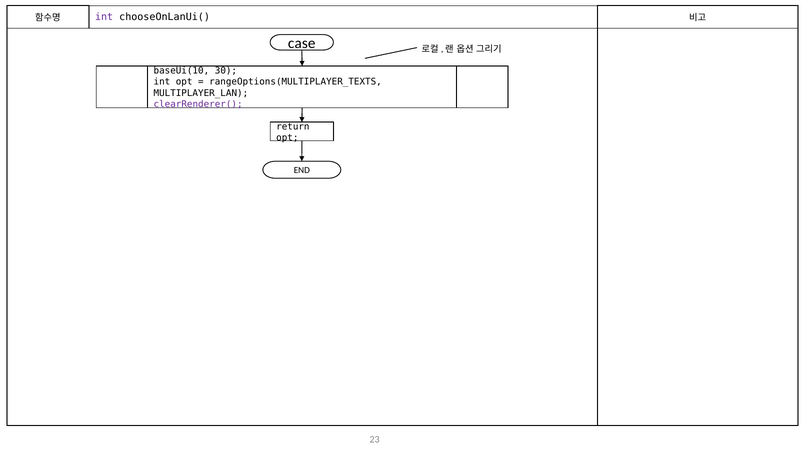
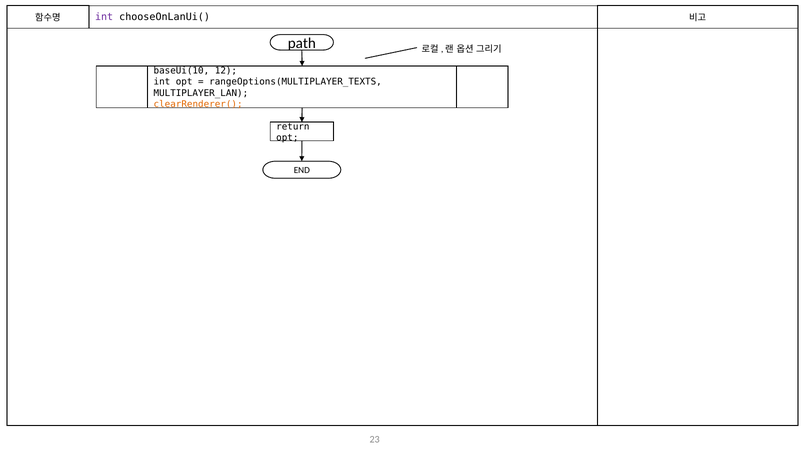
case: case -> path
30: 30 -> 12
clearRenderer( colour: purple -> orange
